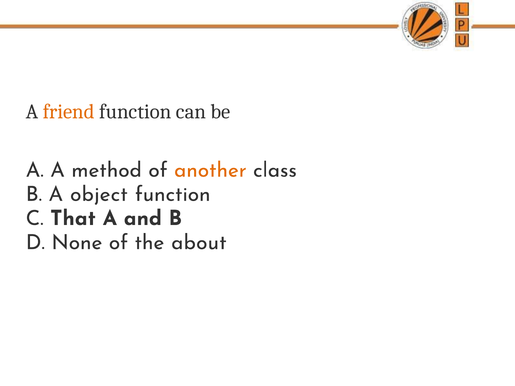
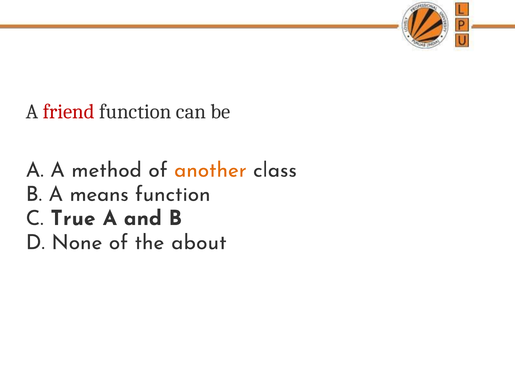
friend colour: orange -> red
object: object -> means
That: That -> True
